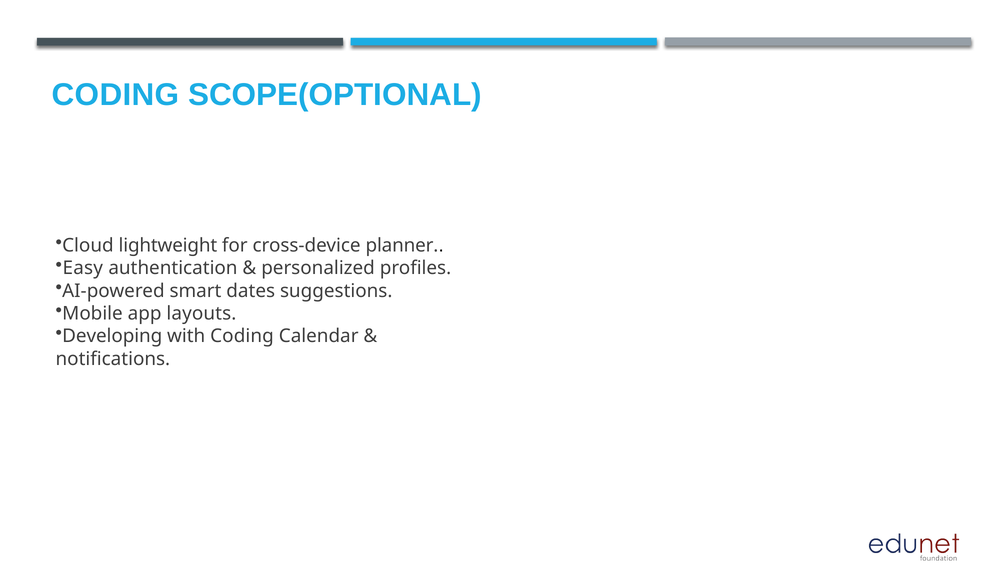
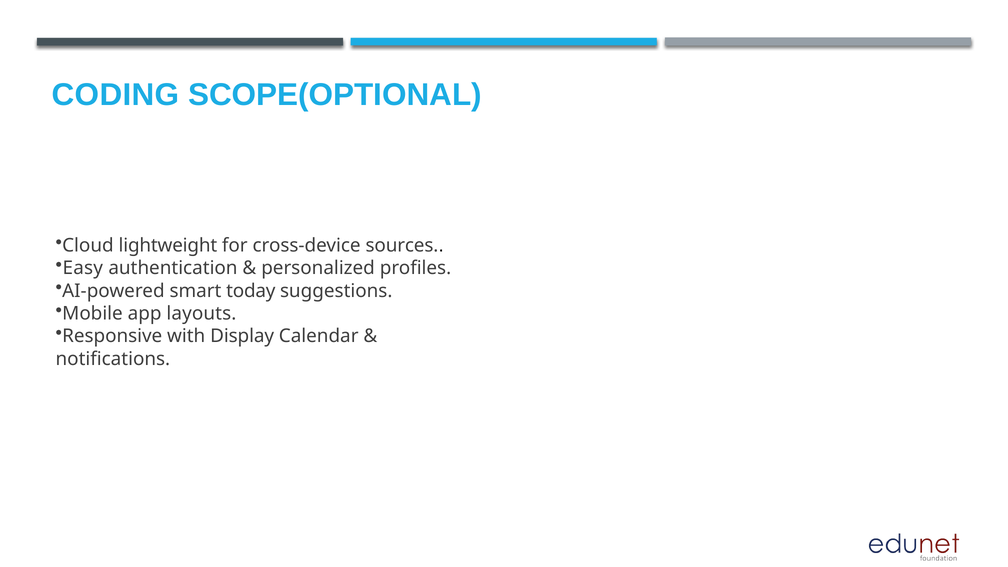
planner: planner -> sources
dates: dates -> today
Developing: Developing -> Responsive
with Coding: Coding -> Display
